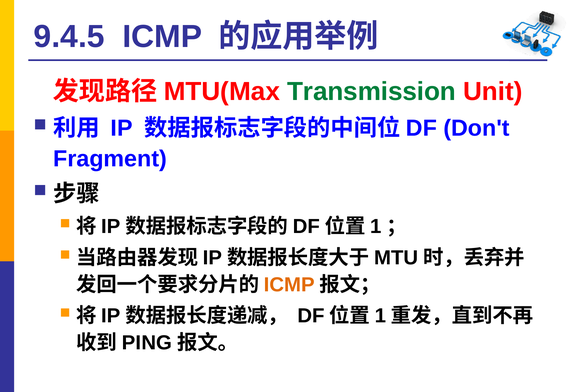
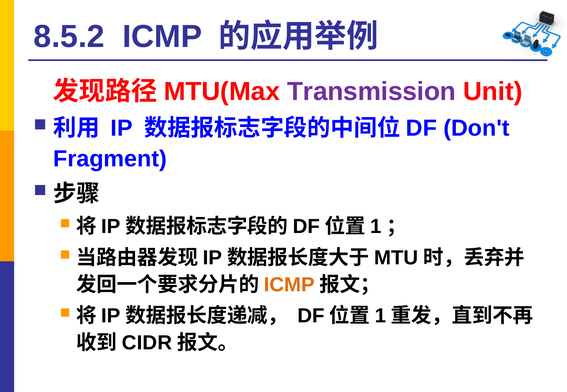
9.4.5: 9.4.5 -> 8.5.2
Transmission colour: green -> purple
PING: PING -> CIDR
